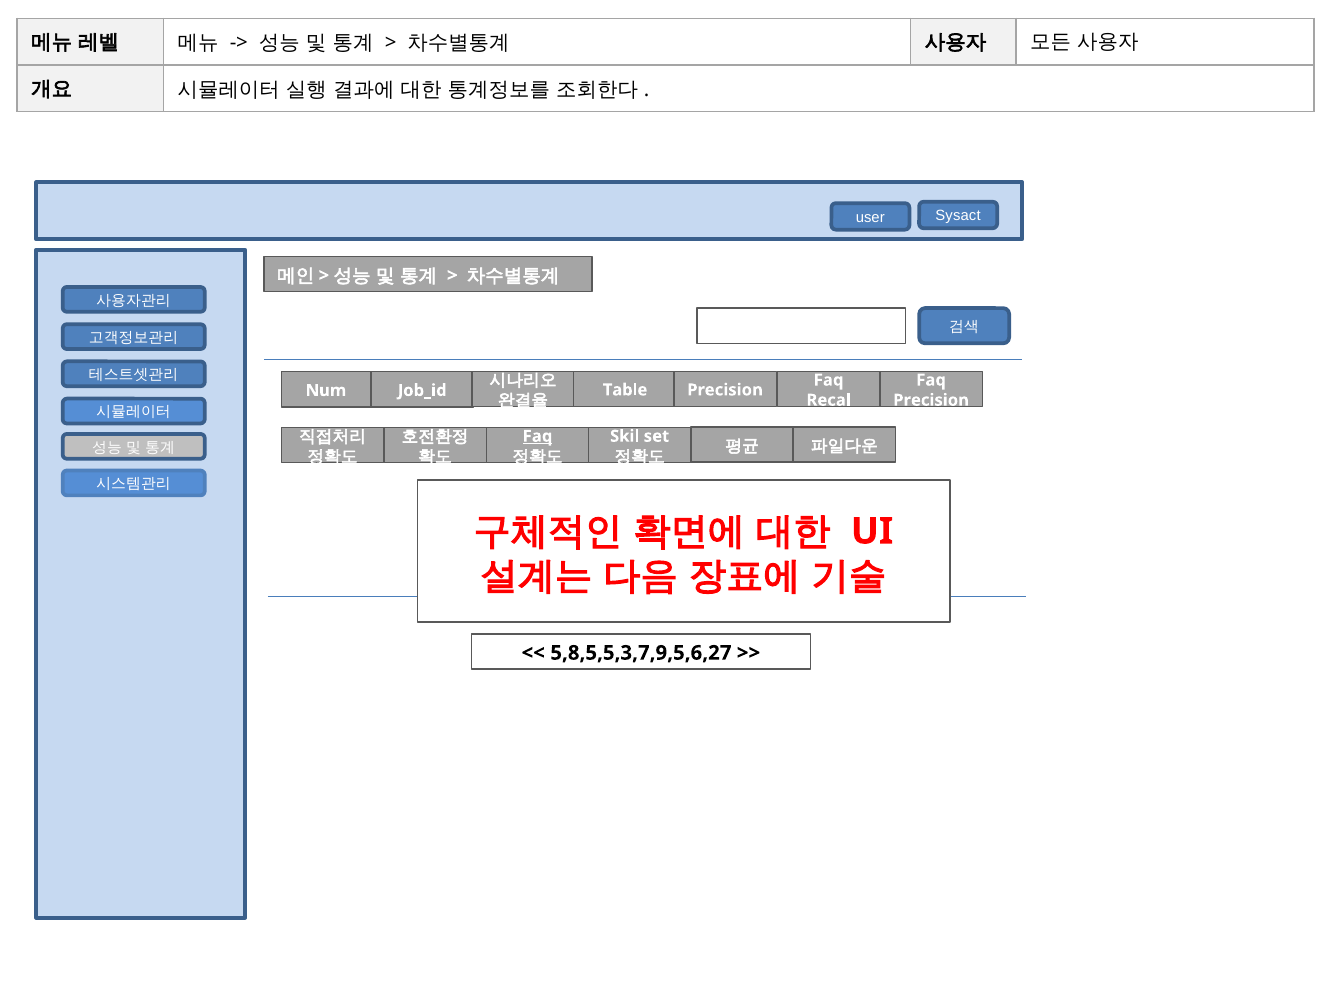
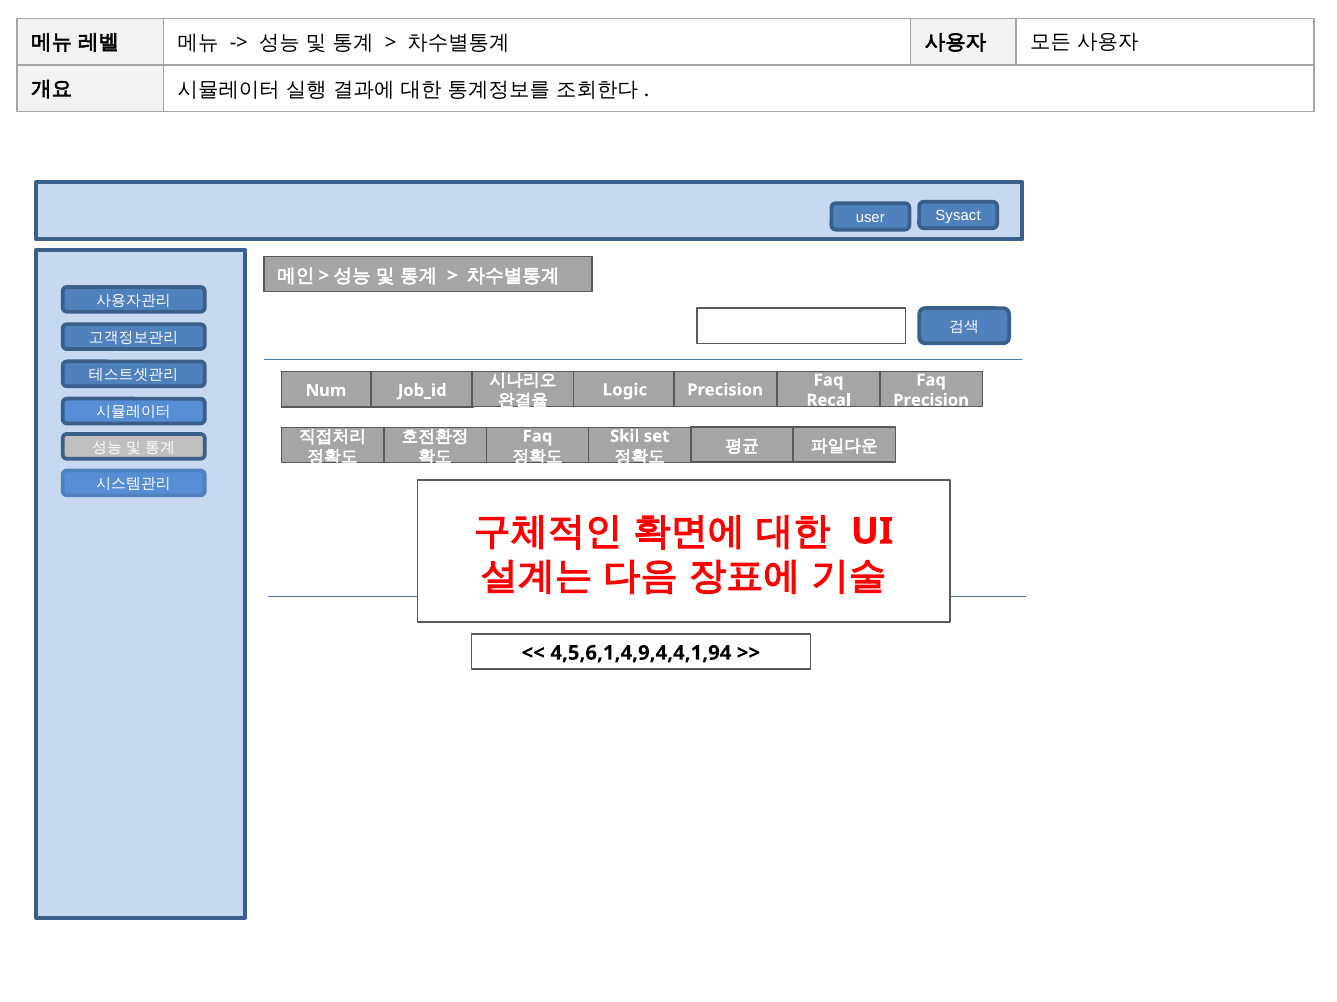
Table: Table -> Logic
Faq at (538, 437) underline: present -> none
5,8,5,5,3,7,9,5,6,27: 5,8,5,5,3,7,9,5,6,27 -> 4,5,6,1,4,9,4,4,1,94
